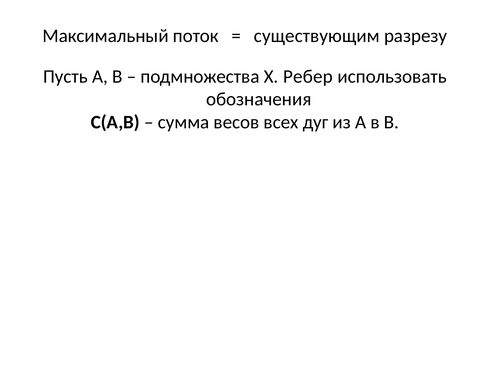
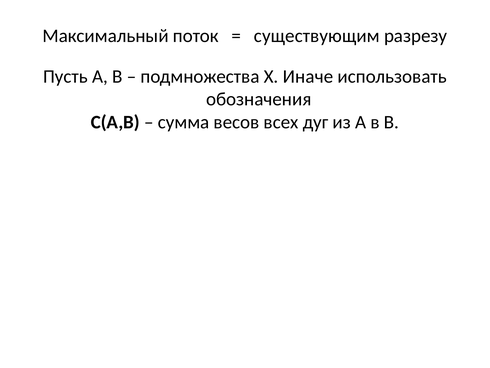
Ребер: Ребер -> Иначе
